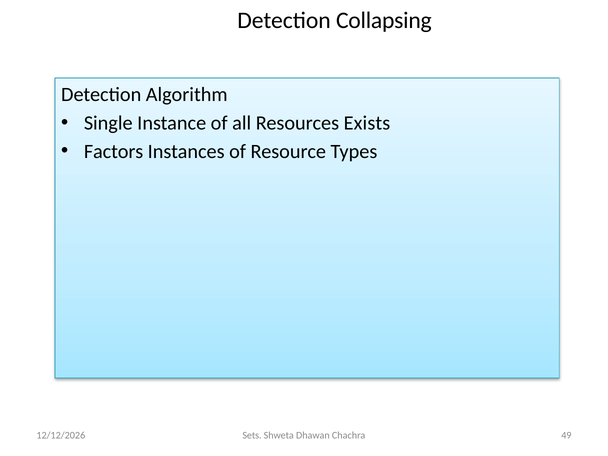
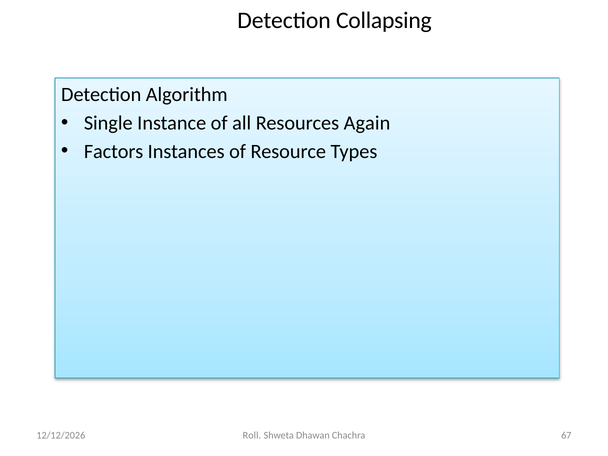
Exists: Exists -> Again
Sets: Sets -> Roll
49: 49 -> 67
